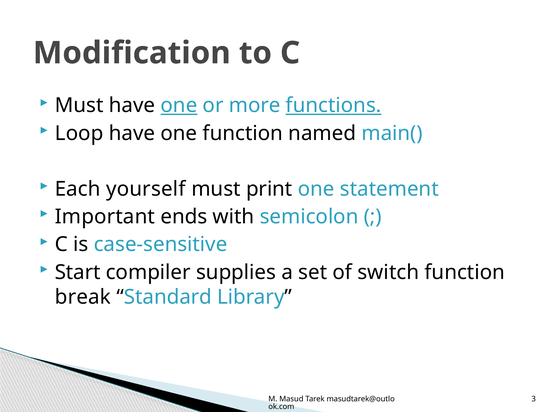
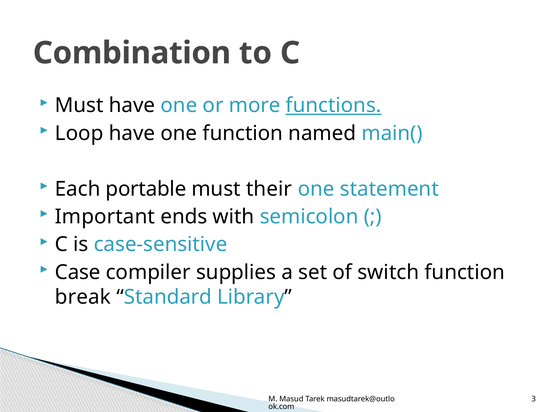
Modification: Modification -> Combination
one at (179, 105) underline: present -> none
yourself: yourself -> portable
print: print -> their
Start: Start -> Case
